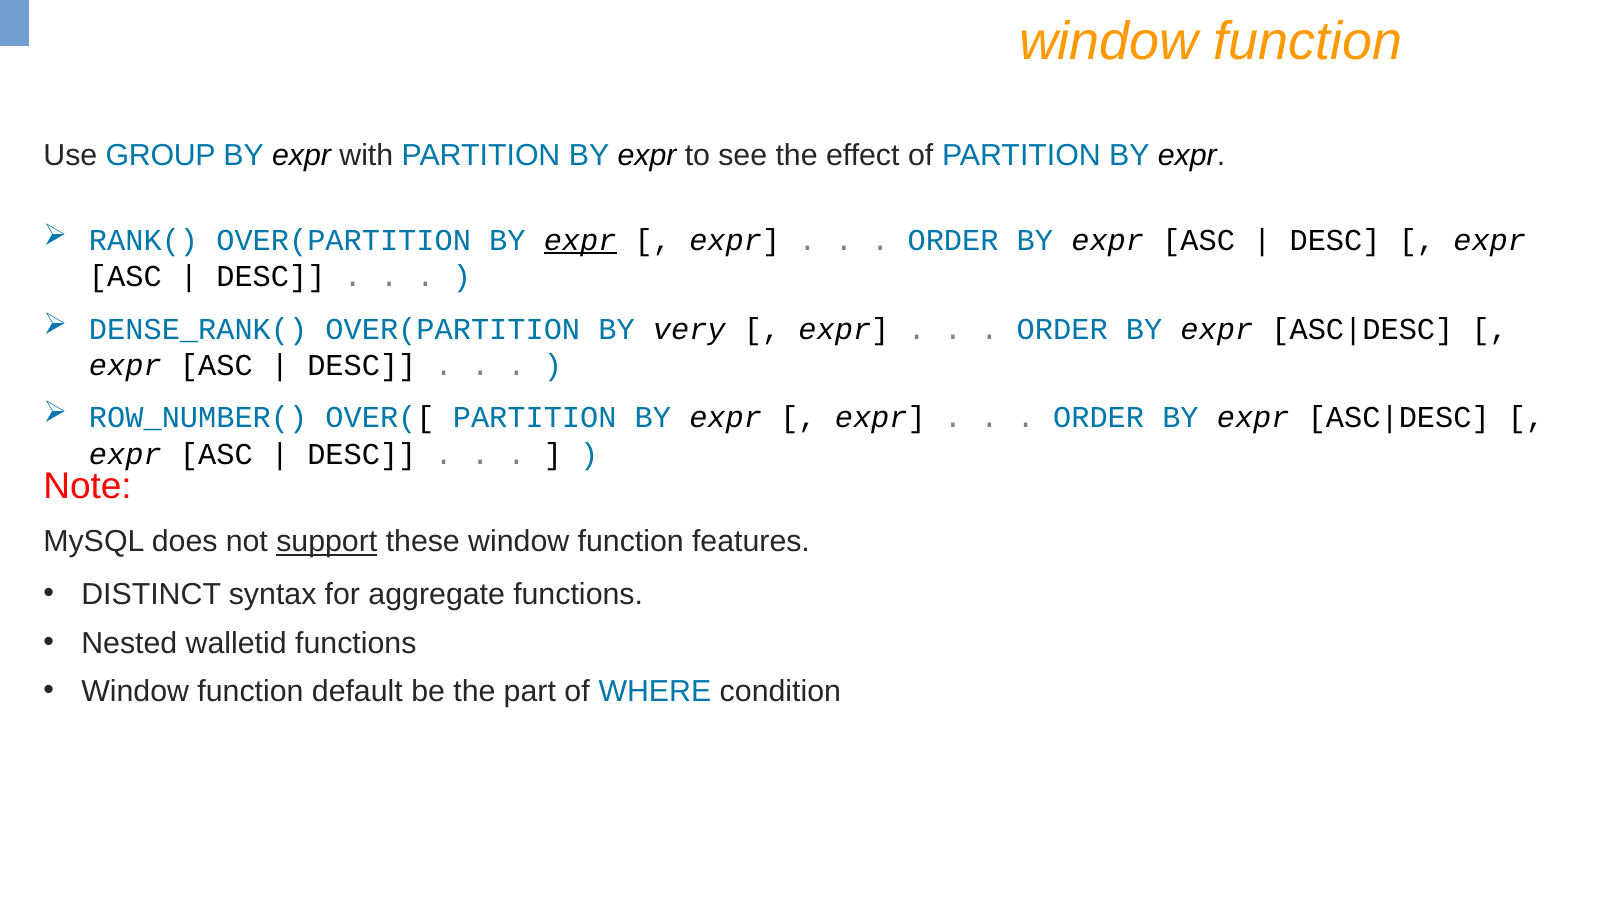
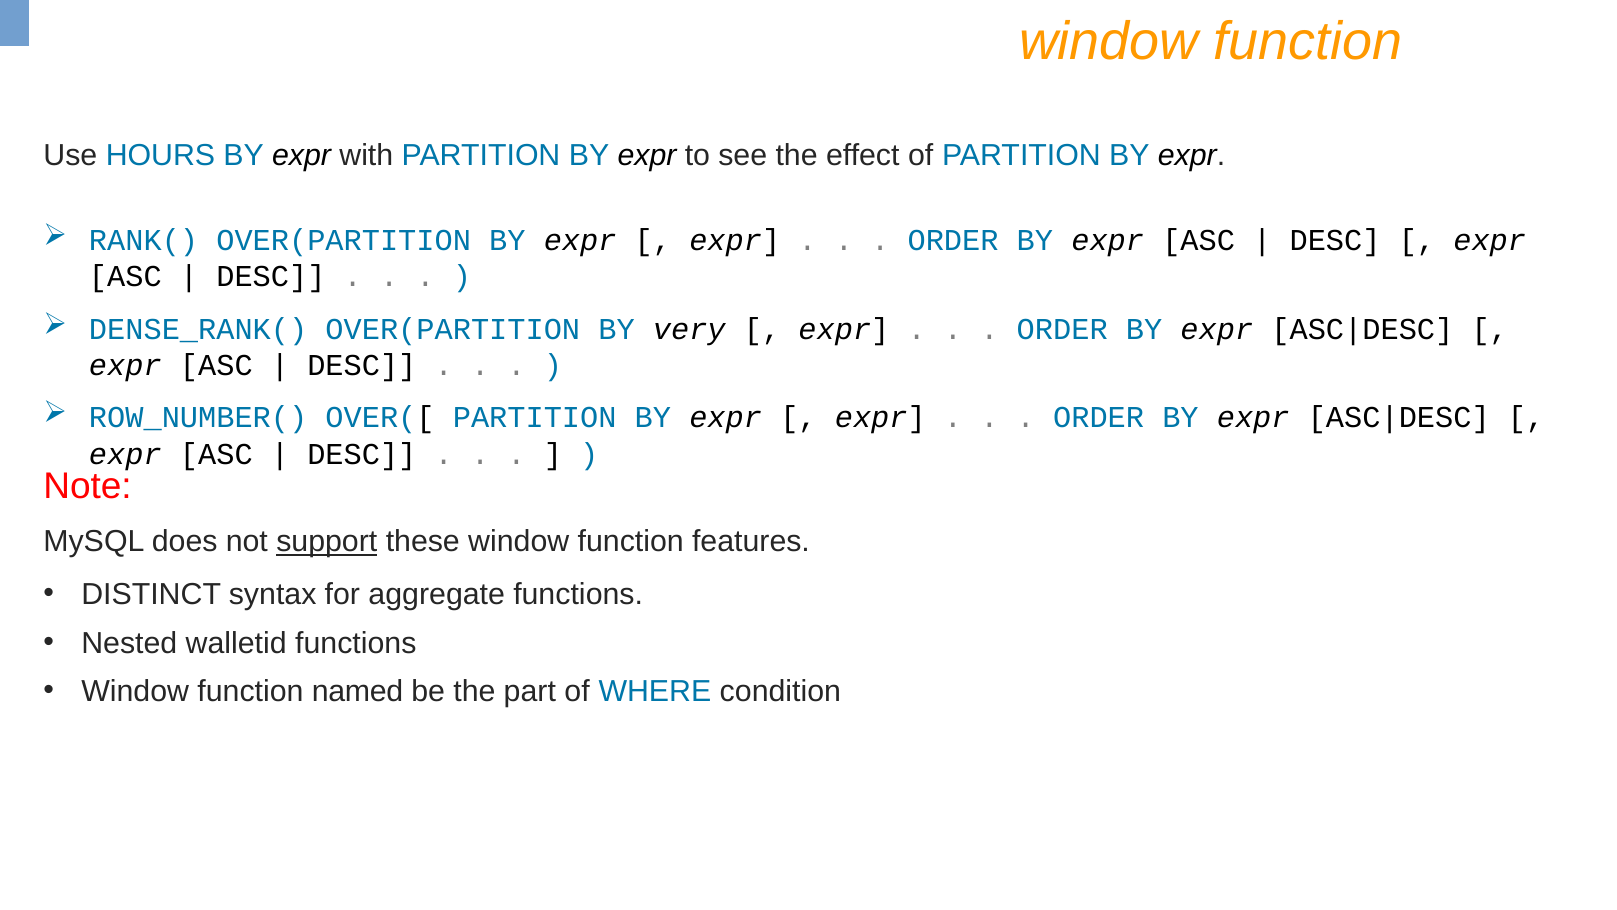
GROUP: GROUP -> HOURS
expr at (580, 240) underline: present -> none
default: default -> named
